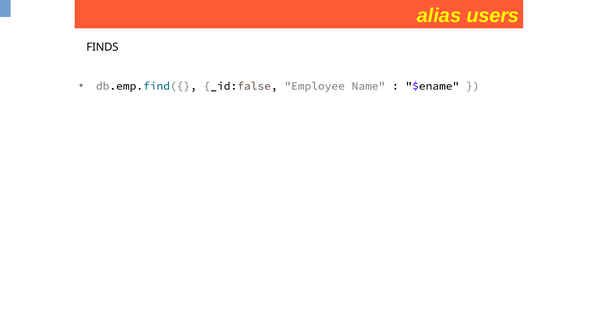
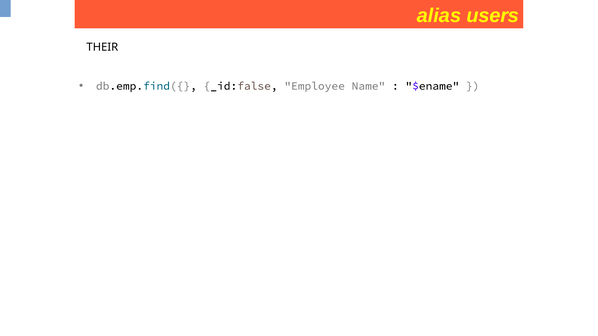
FINDS: FINDS -> THEIR
